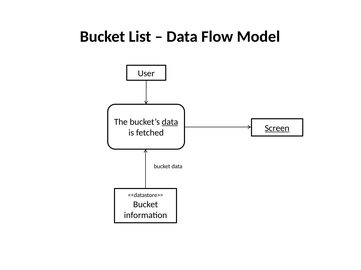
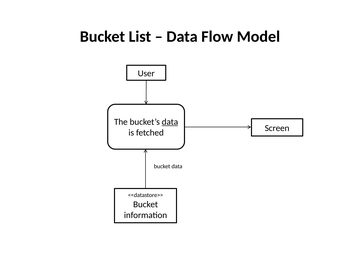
Screen underline: present -> none
